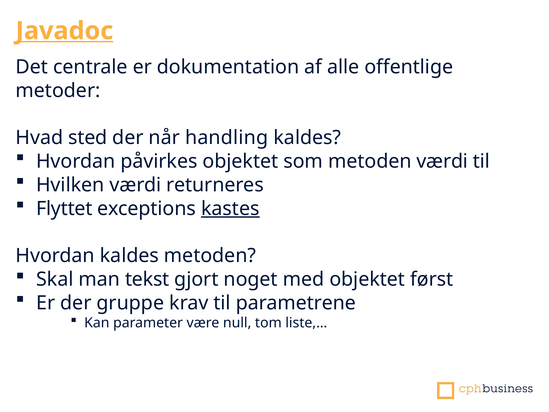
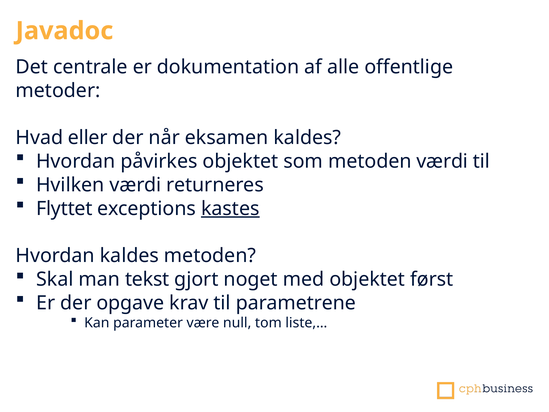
Javadoc underline: present -> none
sted: sted -> eller
handling: handling -> eksamen
gruppe: gruppe -> opgave
